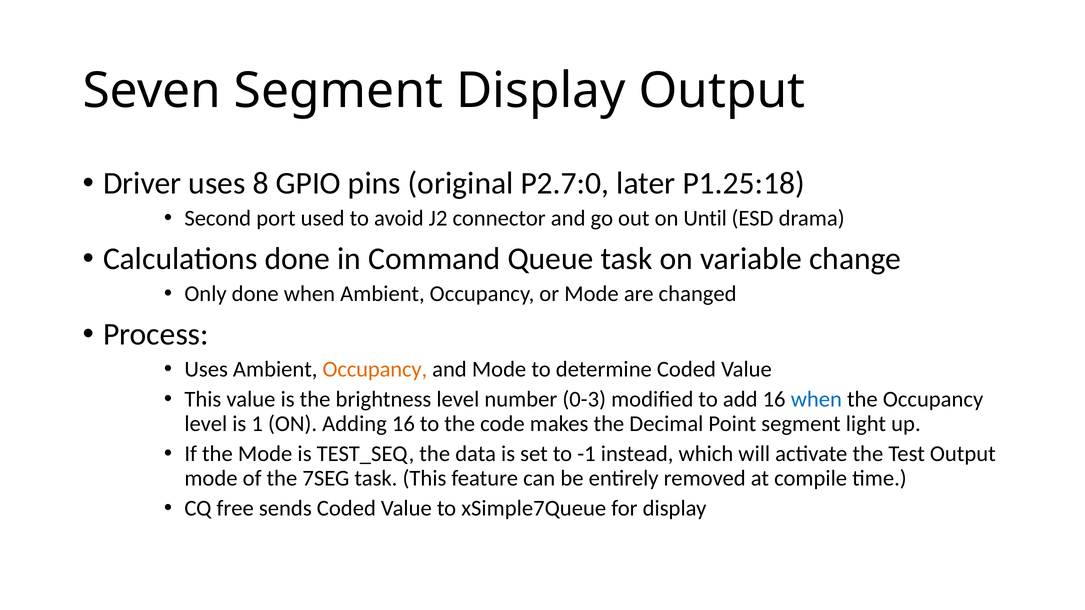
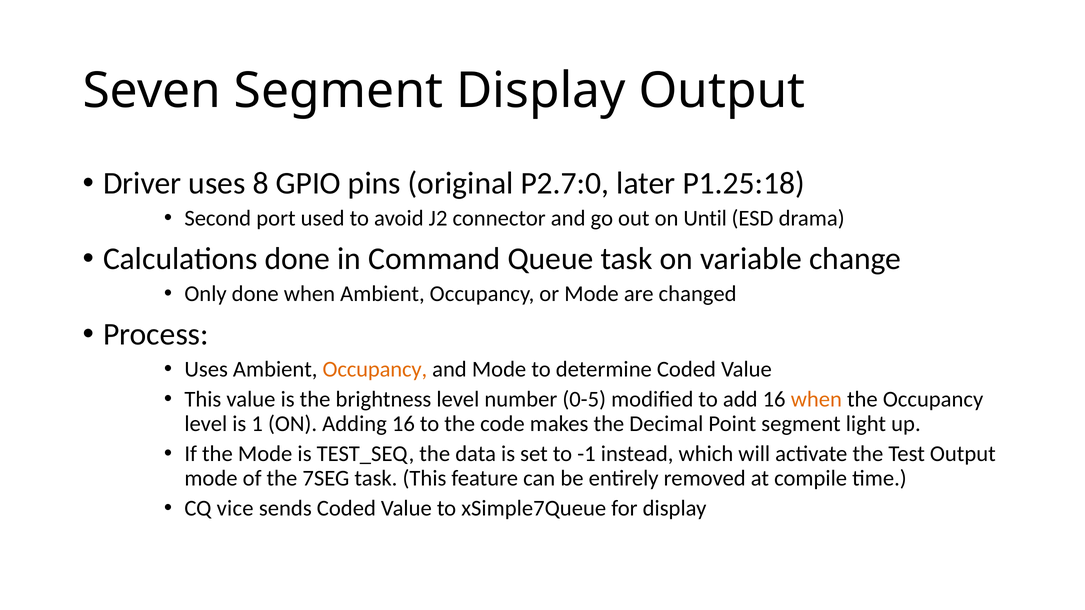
0-3: 0-3 -> 0-5
when at (816, 400) colour: blue -> orange
free: free -> vice
